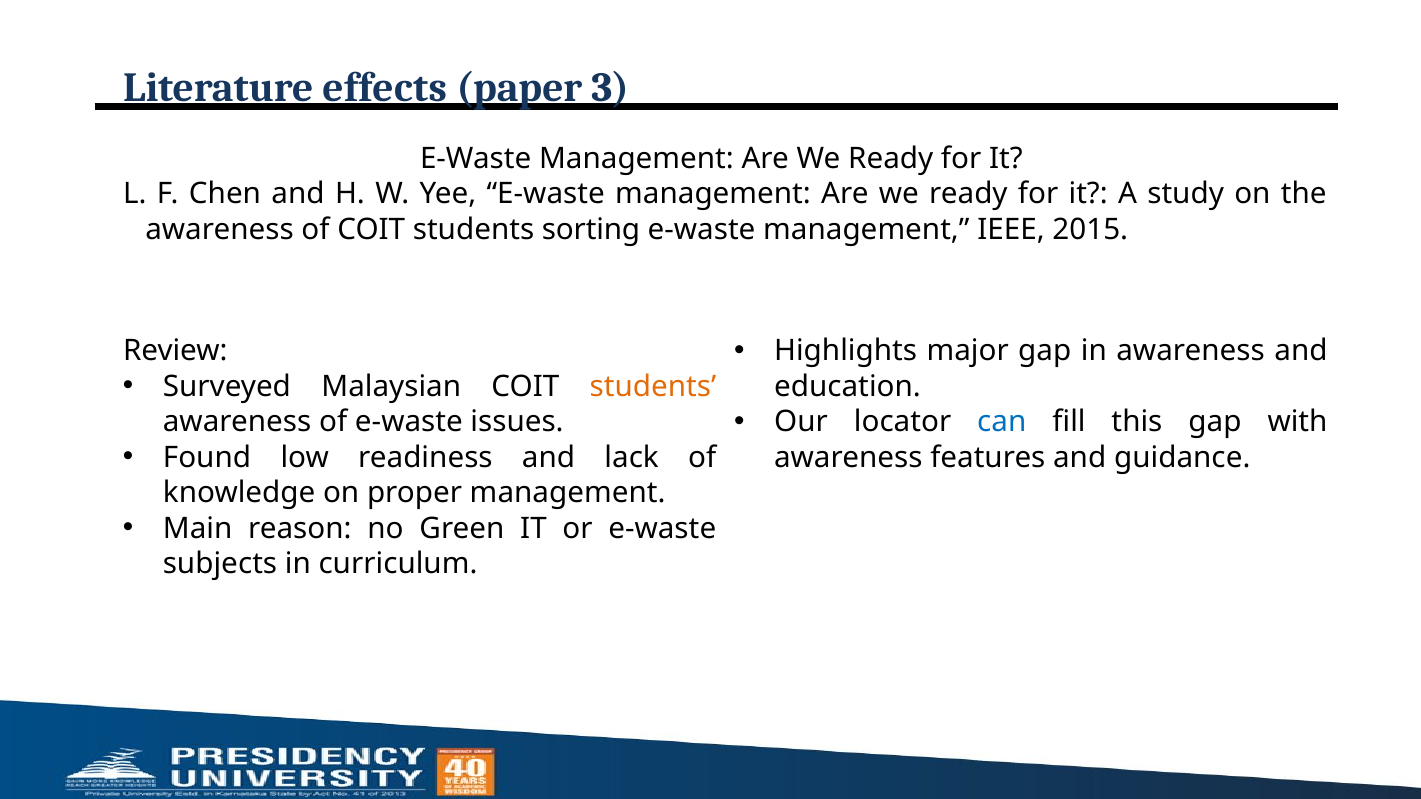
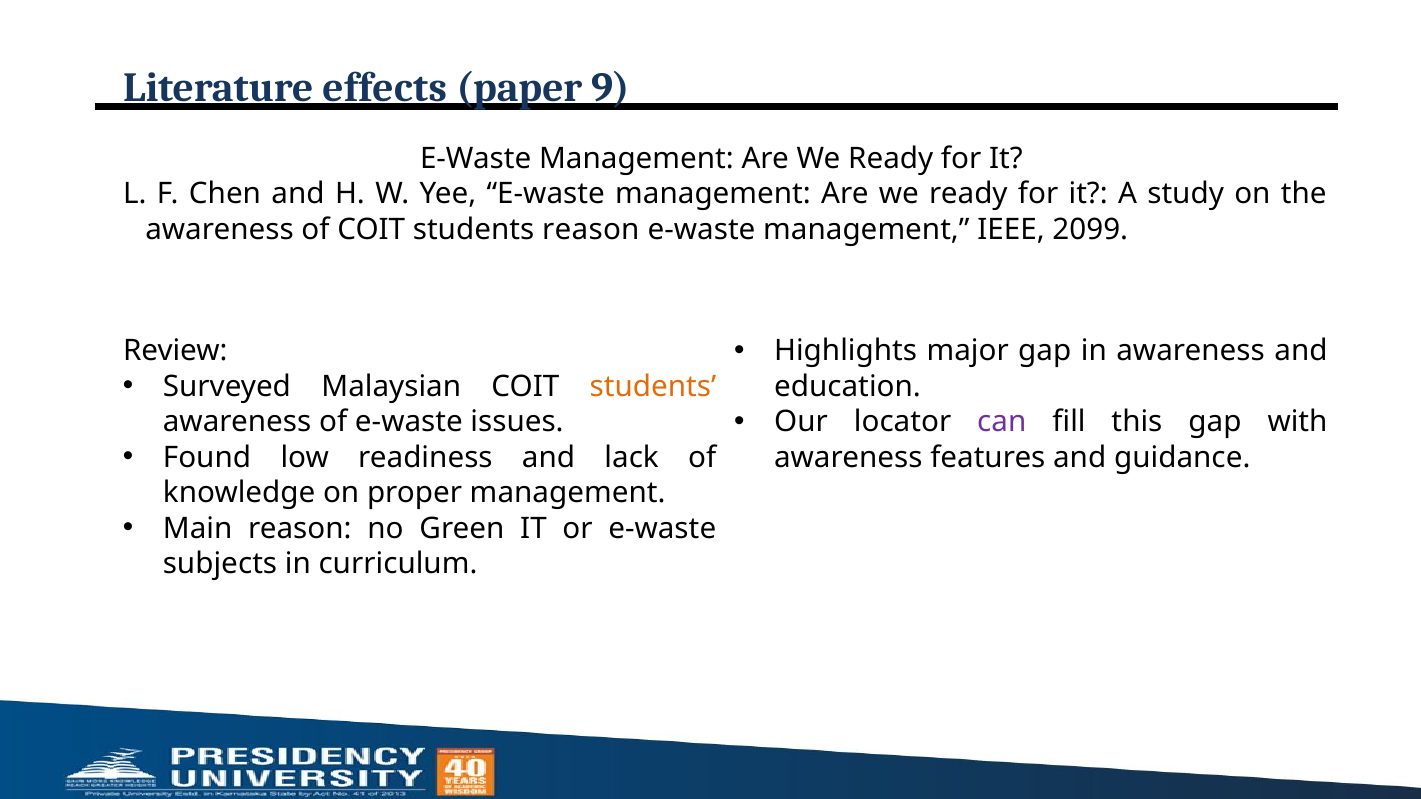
3: 3 -> 9
students sorting: sorting -> reason
2015: 2015 -> 2099
can colour: blue -> purple
